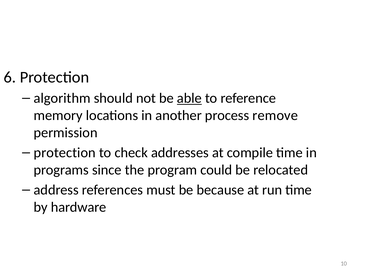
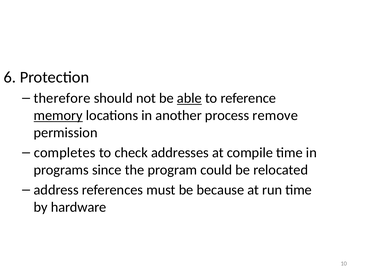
algorithm: algorithm -> therefore
memory underline: none -> present
protection at (65, 153): protection -> completes
